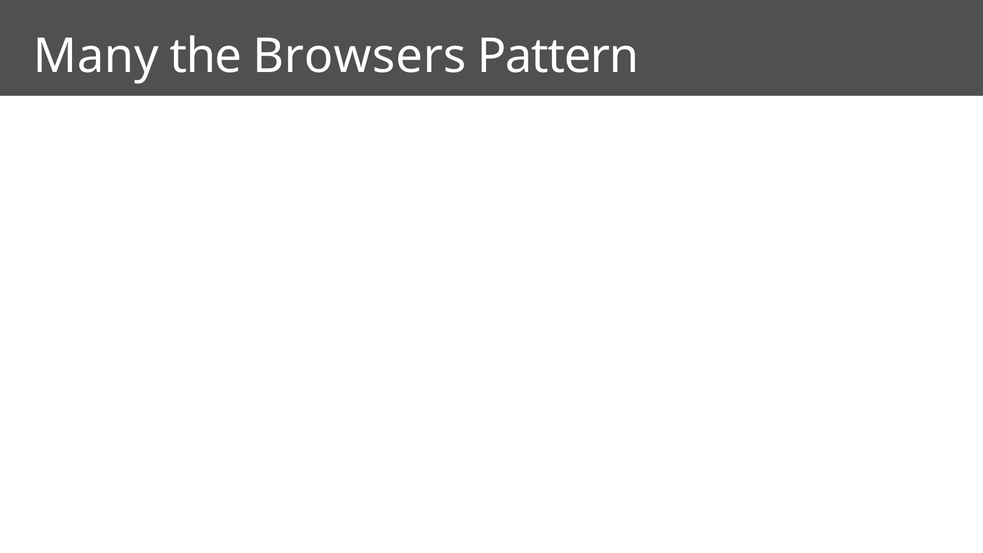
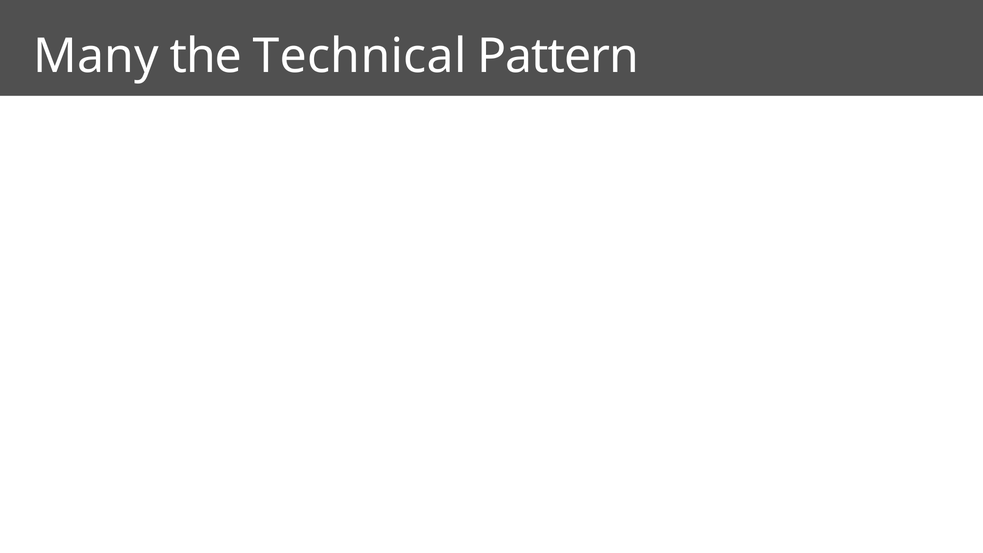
Browsers: Browsers -> Technical
